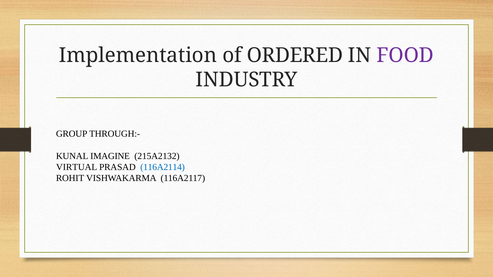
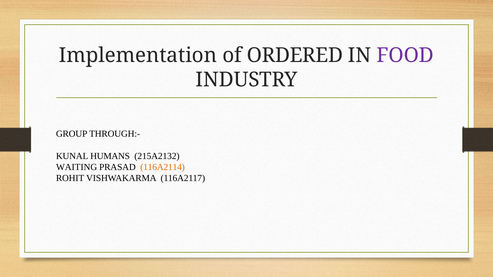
IMAGINE: IMAGINE -> HUMANS
VIRTUAL: VIRTUAL -> WAITING
116A2114 colour: blue -> orange
